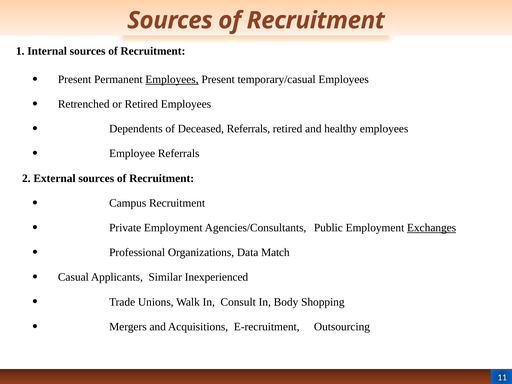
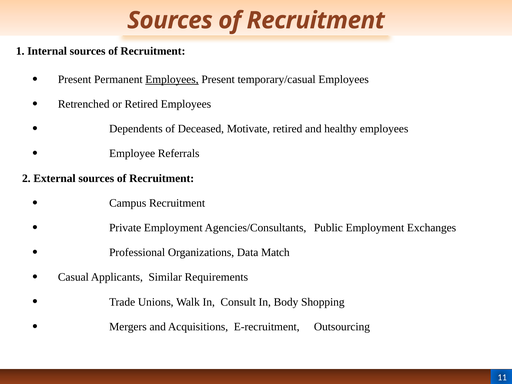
Deceased Referrals: Referrals -> Motivate
Exchanges underline: present -> none
Inexperienced: Inexperienced -> Requirements
